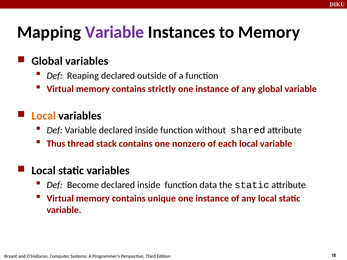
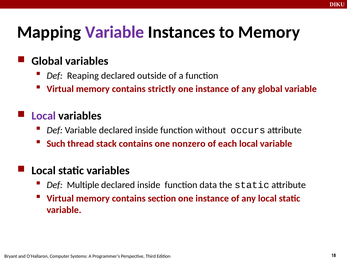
Local at (44, 116) colour: orange -> purple
shared: shared -> occurs
Thus: Thus -> Such
Become: Become -> Multiple
unique: unique -> section
